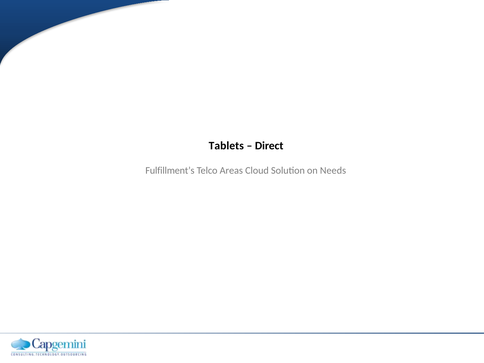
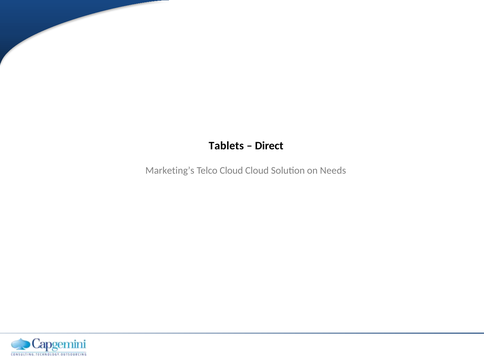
Fulfillment’s: Fulfillment’s -> Marketing’s
Telco Areas: Areas -> Cloud
